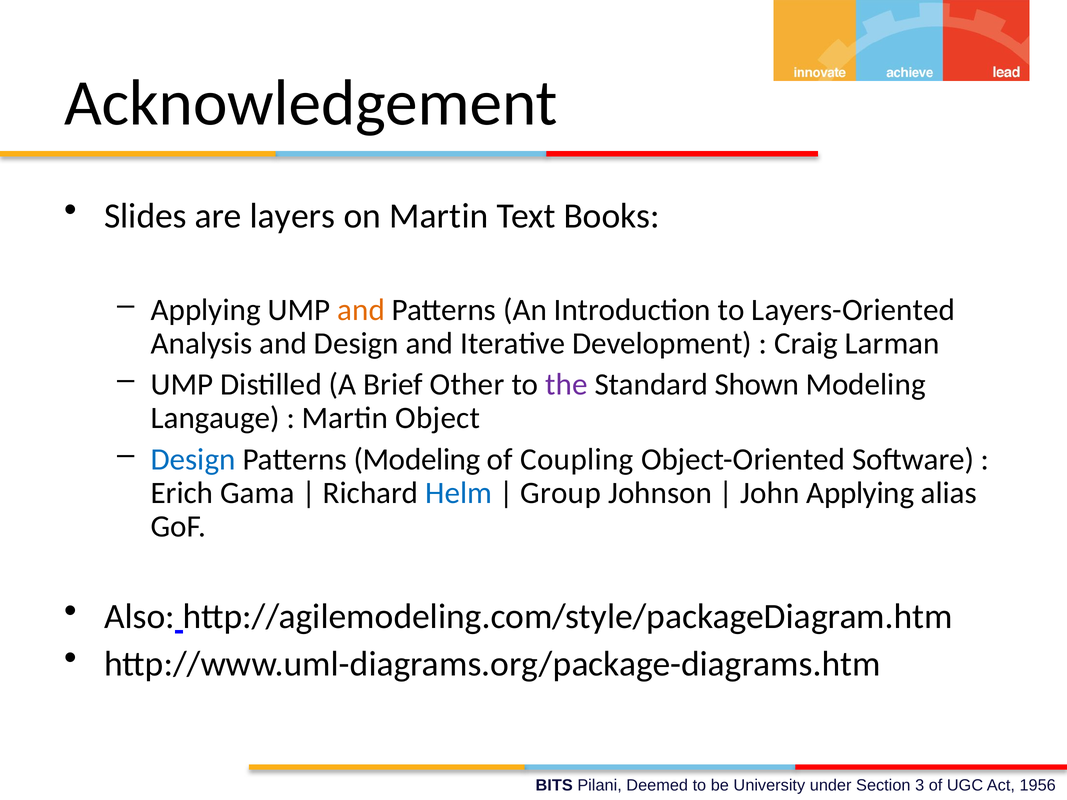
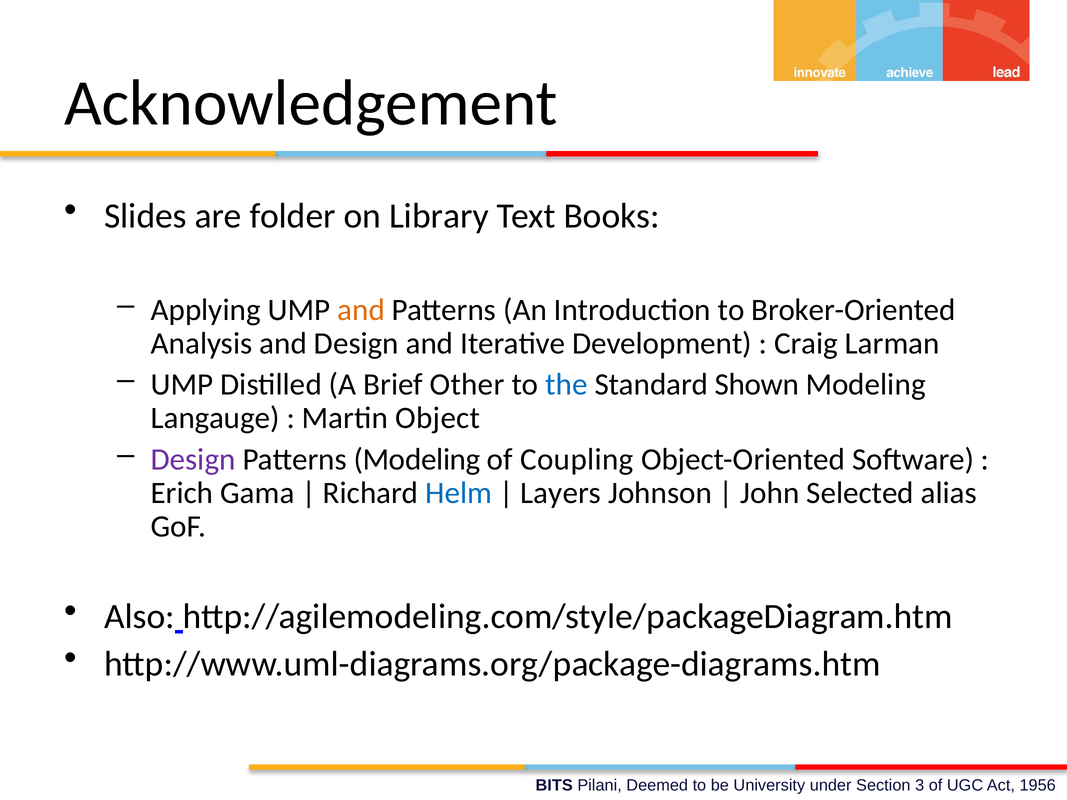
layers: layers -> folder
on Martin: Martin -> Library
Layers-Oriented: Layers-Oriented -> Broker-Oriented
the colour: purple -> blue
Design at (193, 459) colour: blue -> purple
Group: Group -> Layers
John Applying: Applying -> Selected
